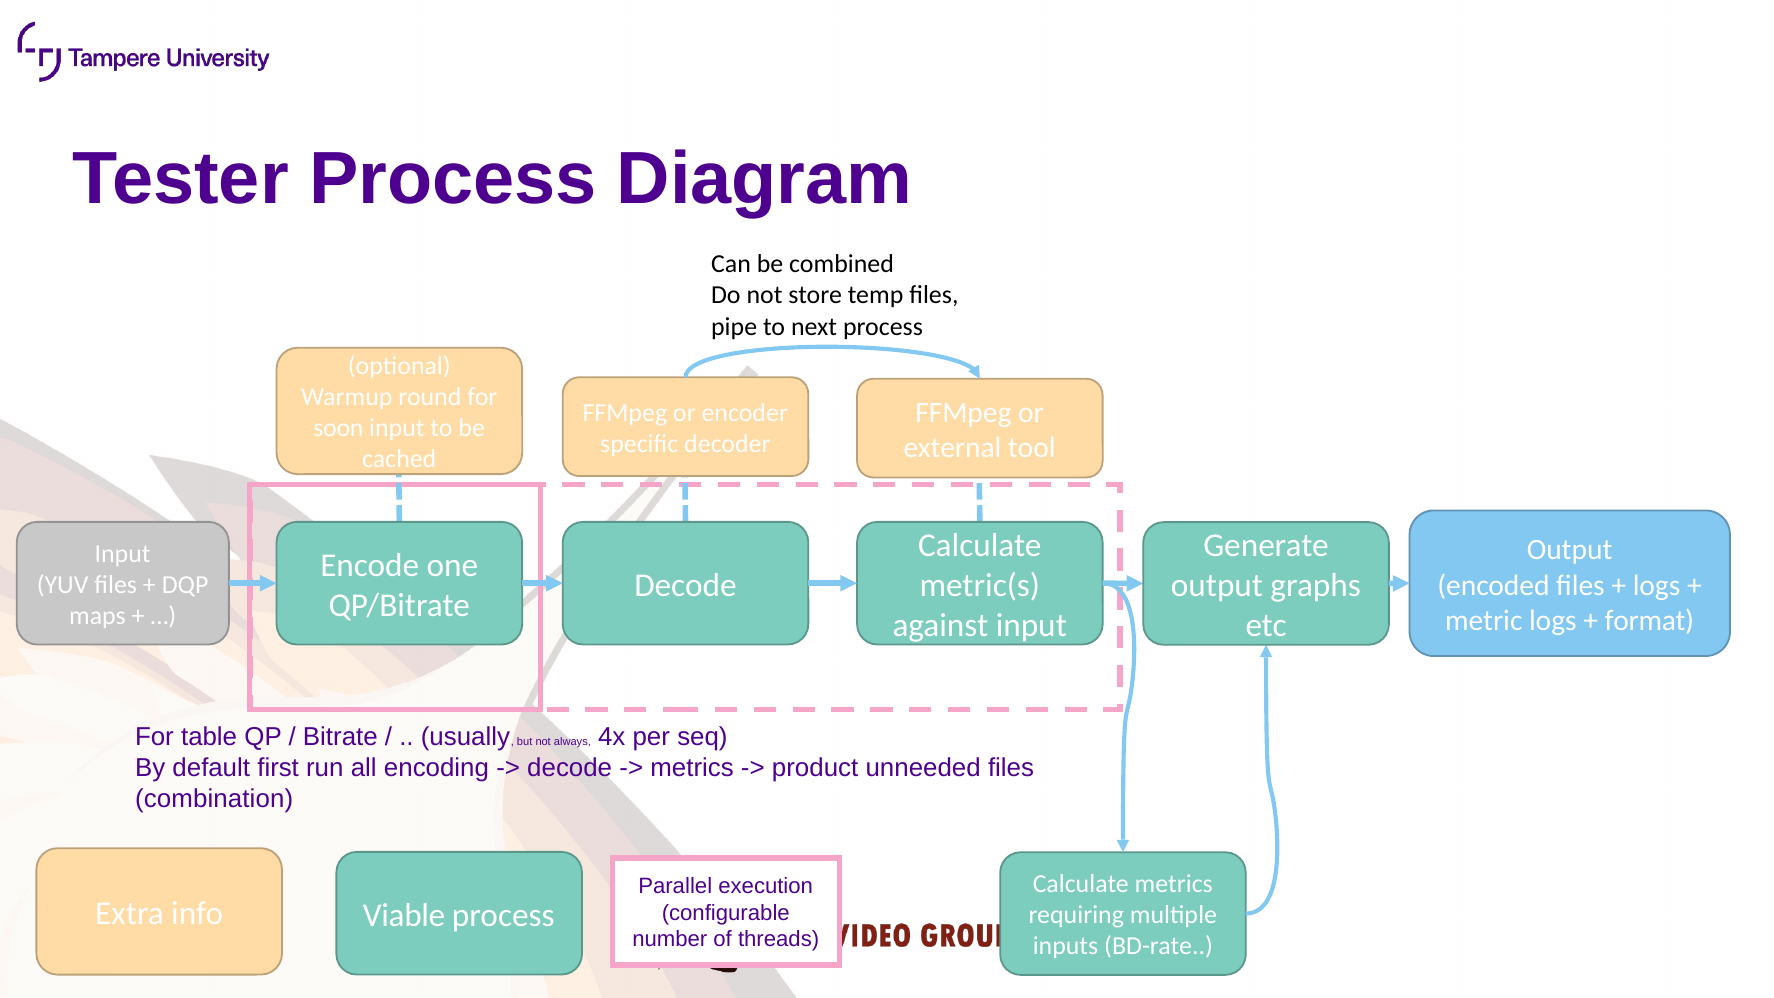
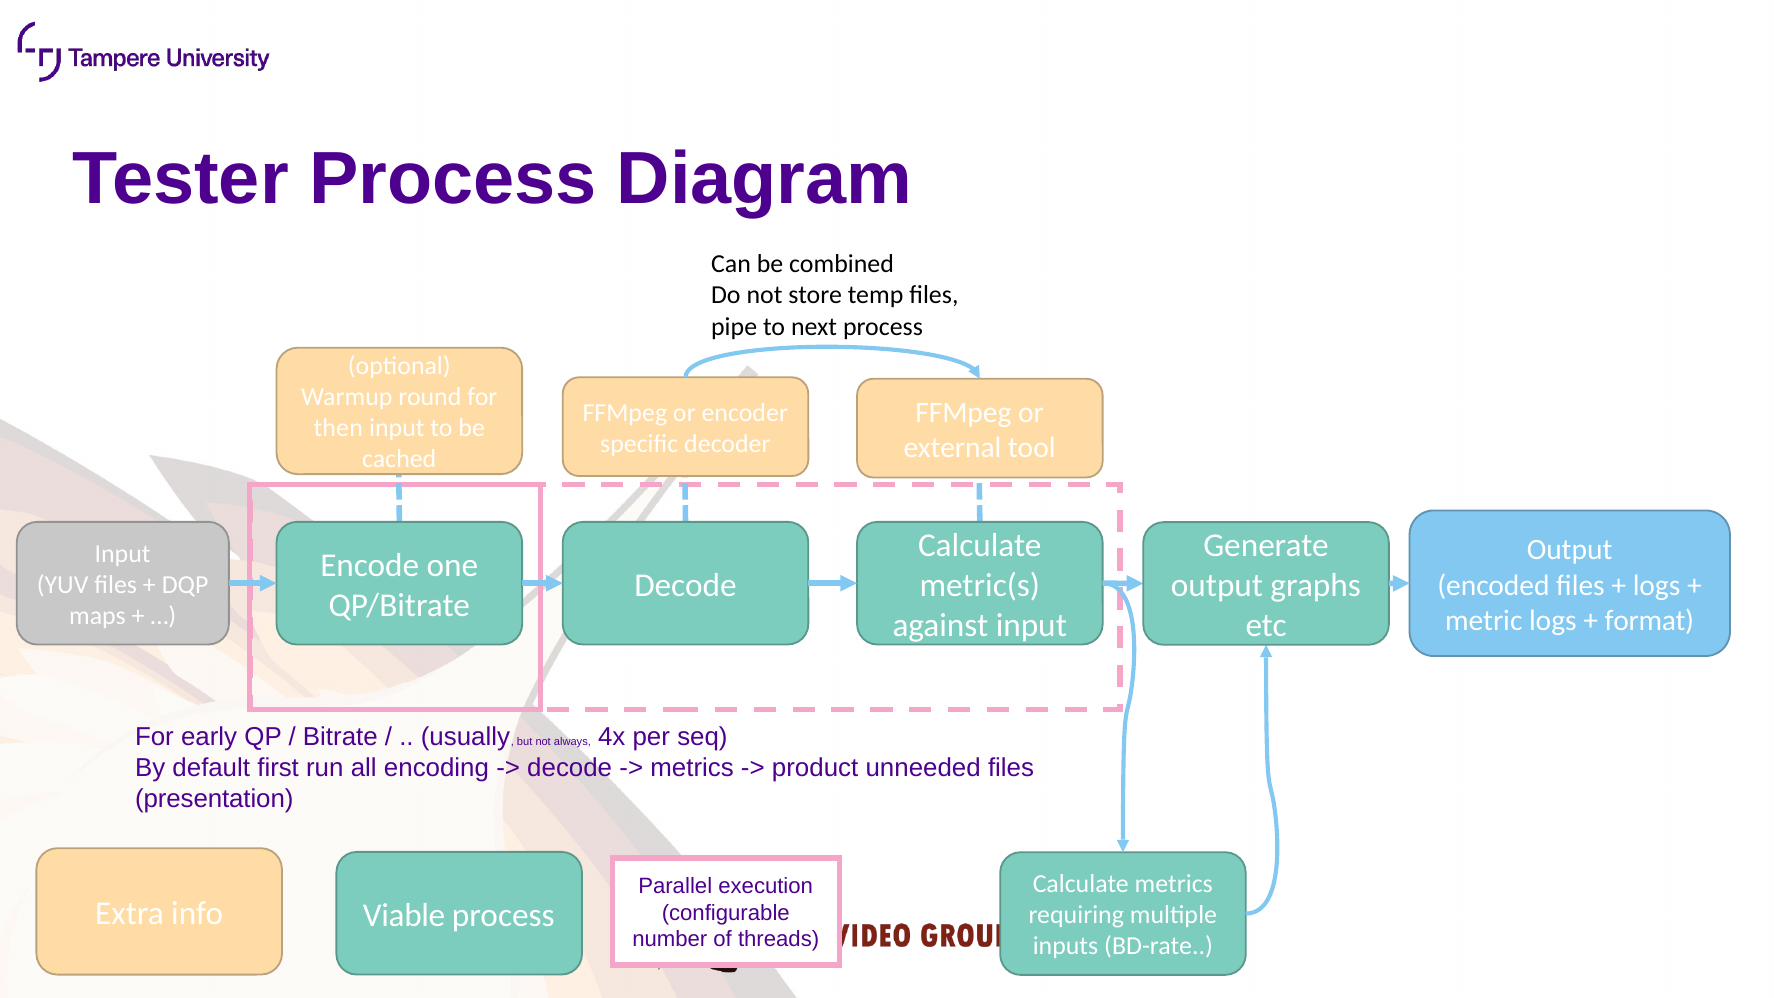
soon: soon -> then
table: table -> early
combination: combination -> presentation
